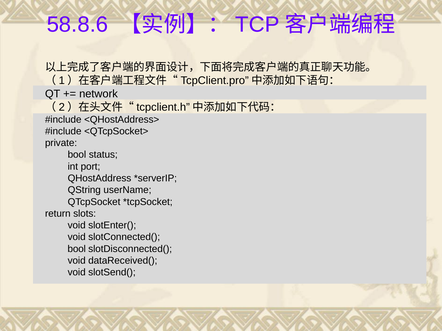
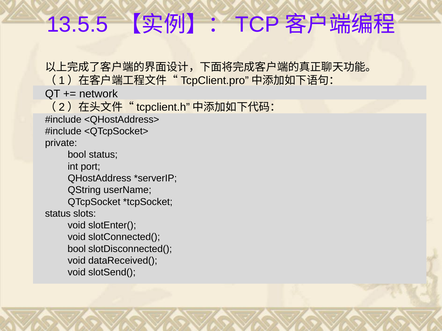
58.8.6: 58.8.6 -> 13.5.5
return at (58, 214): return -> status
